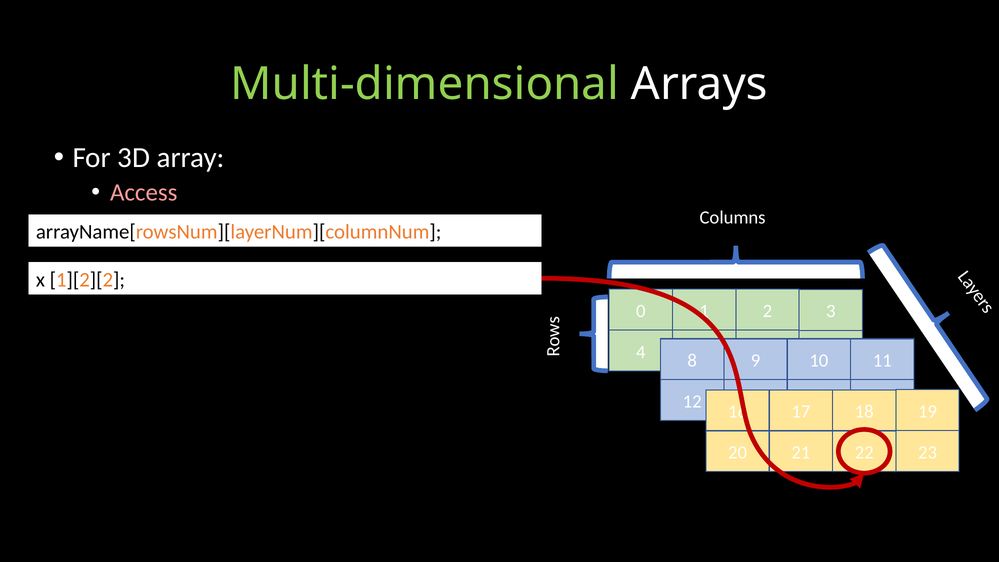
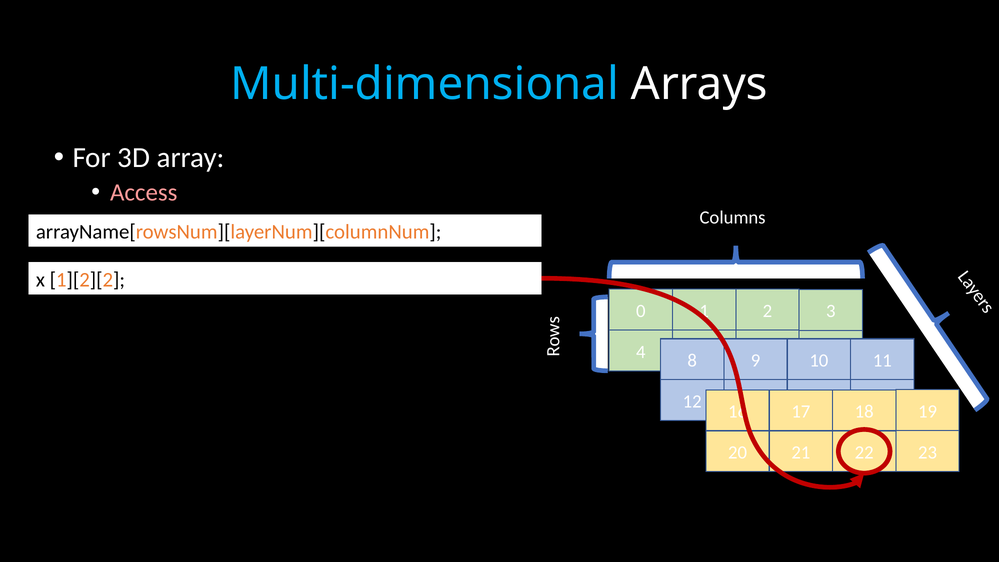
Multi-dimensional colour: light green -> light blue
